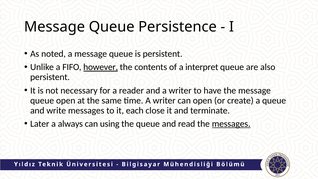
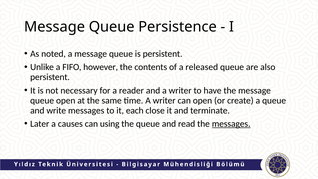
however underline: present -> none
interpret: interpret -> released
always: always -> causes
